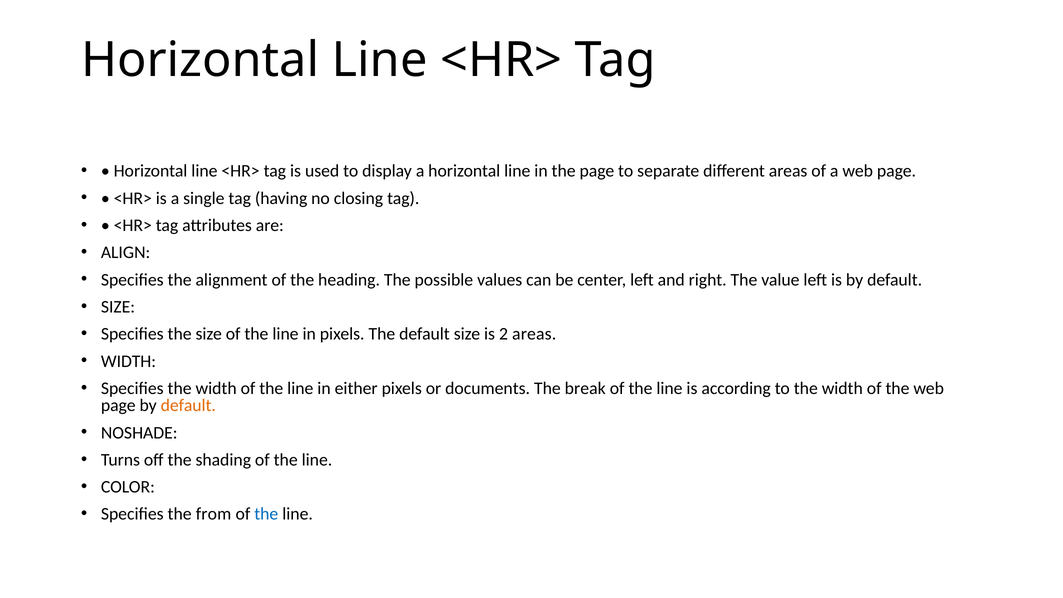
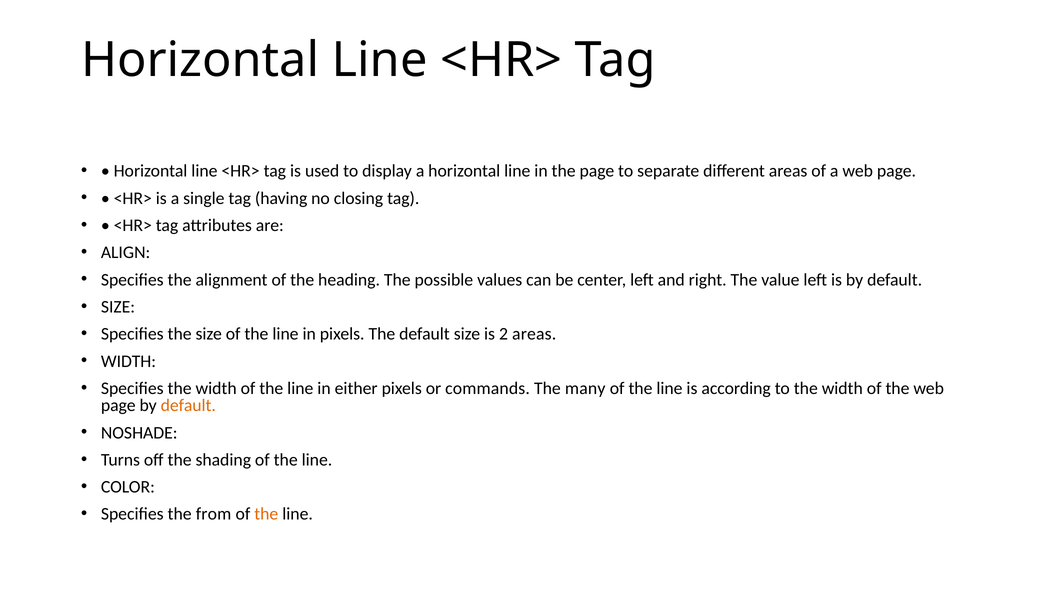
documents: documents -> commands
break: break -> many
the at (266, 514) colour: blue -> orange
